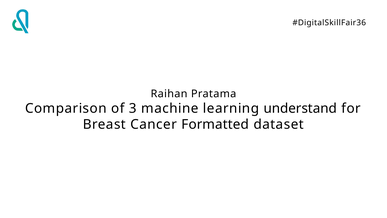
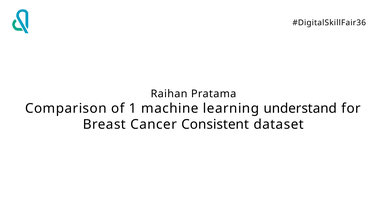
3: 3 -> 1
Formatted: Formatted -> Consistent
